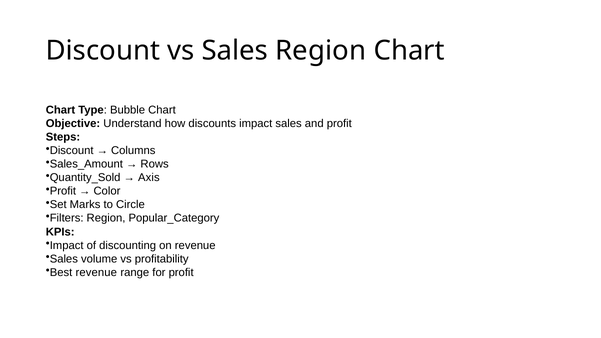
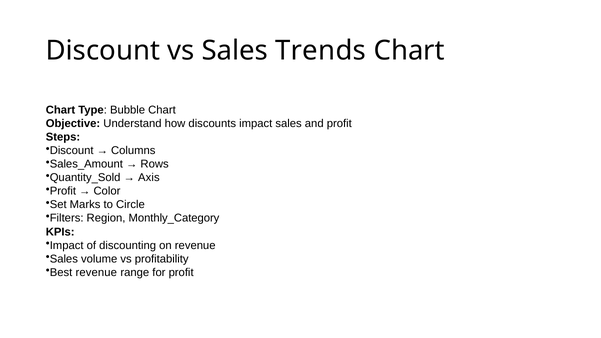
Sales Region: Region -> Trends
Popular_Category: Popular_Category -> Monthly_Category
